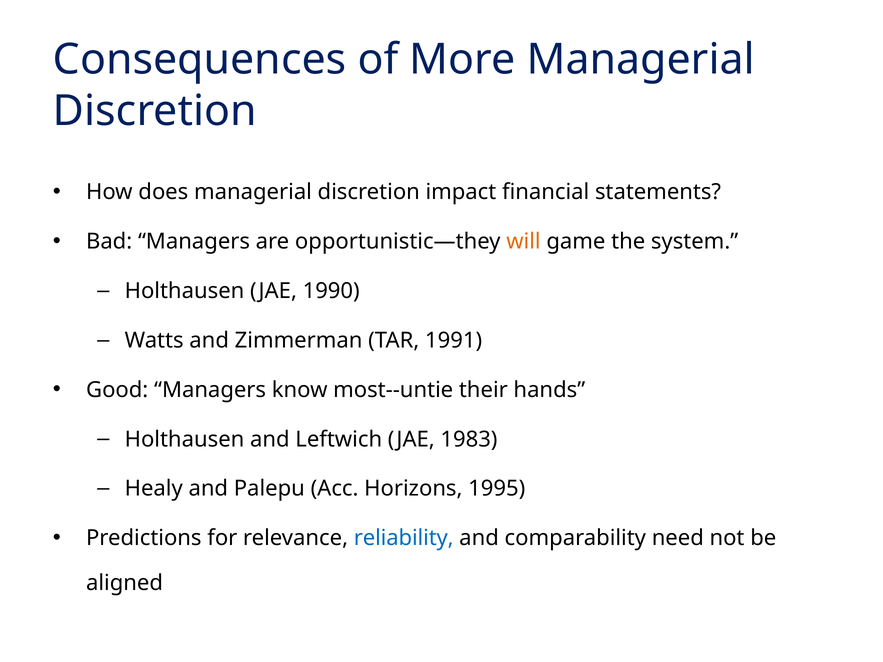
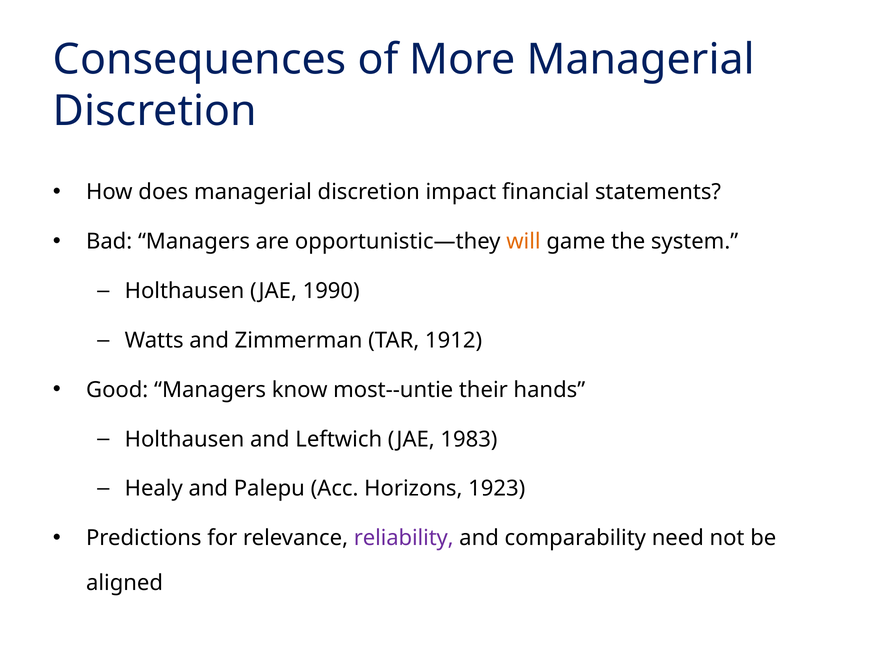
1991: 1991 -> 1912
1995: 1995 -> 1923
reliability colour: blue -> purple
